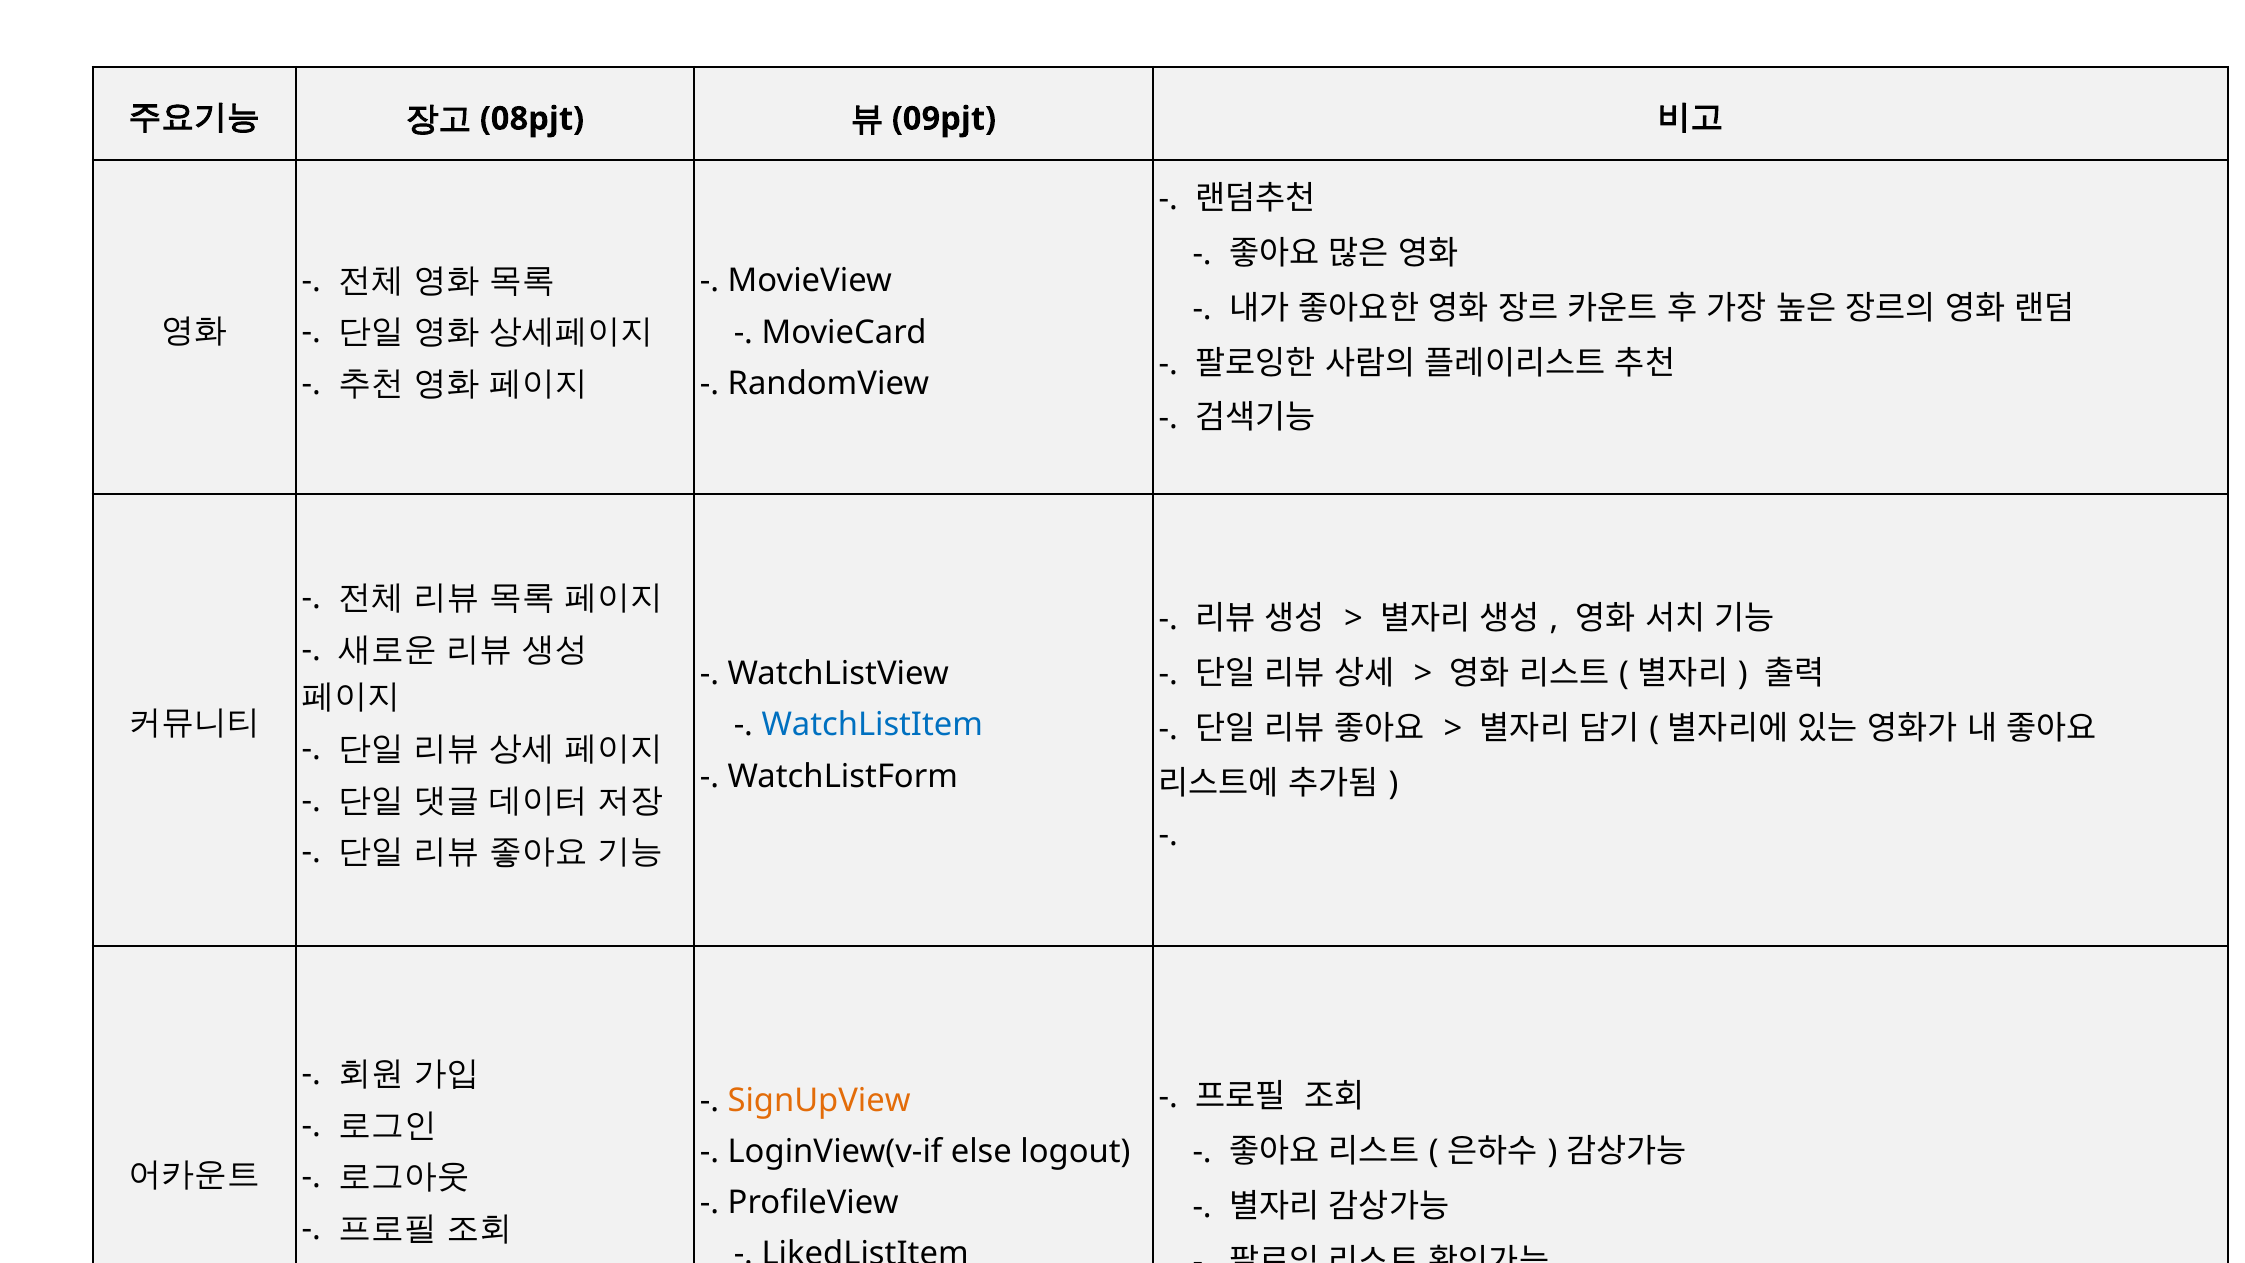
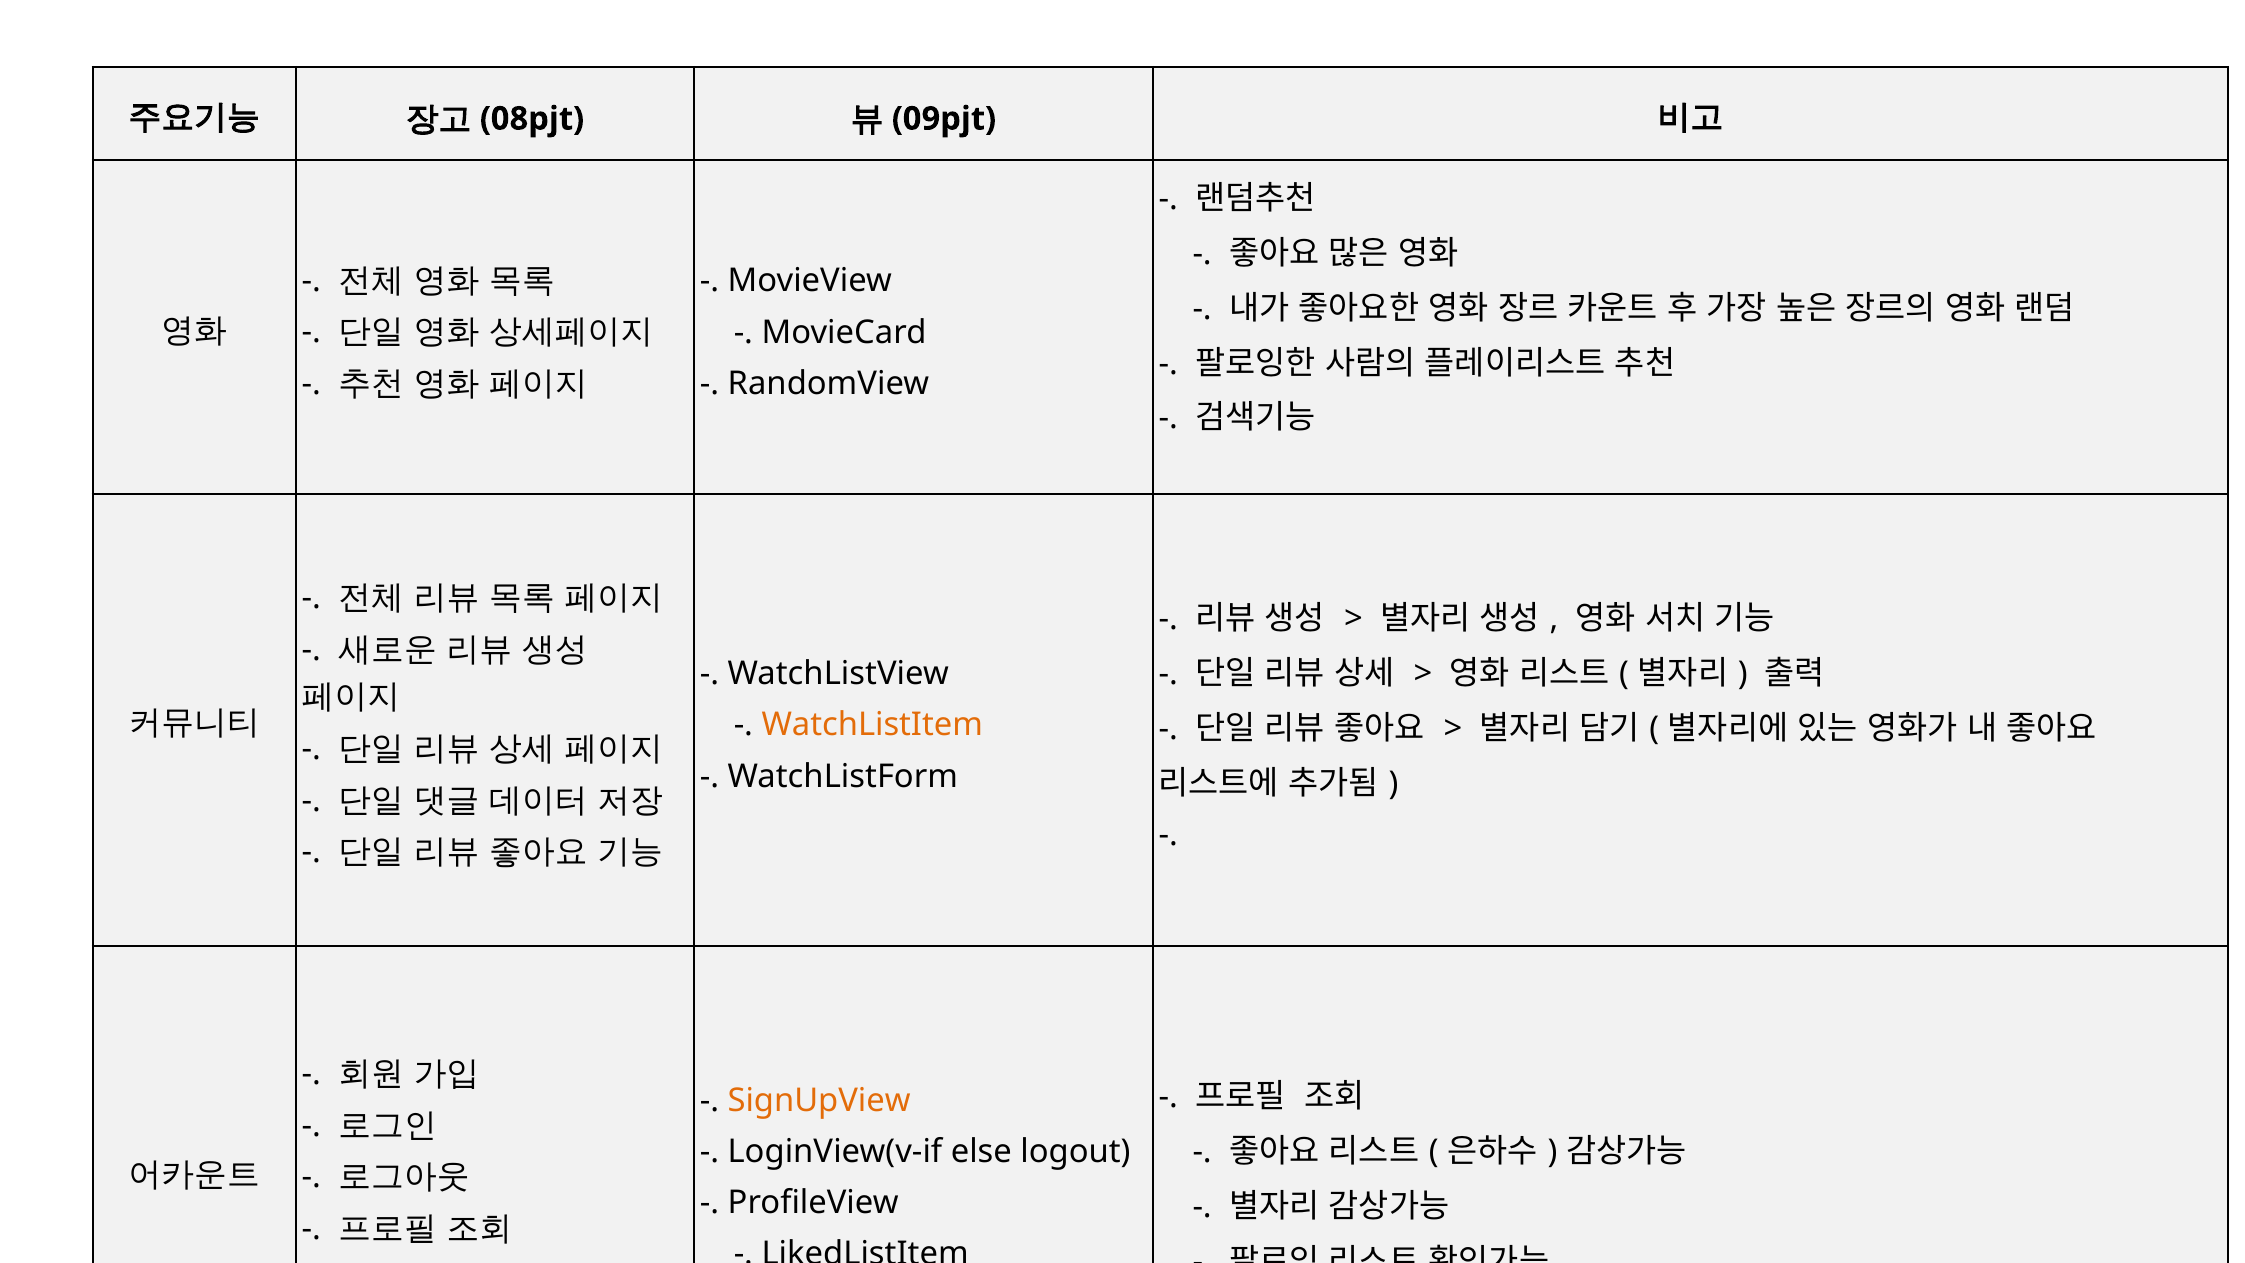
WatchListItem colour: blue -> orange
